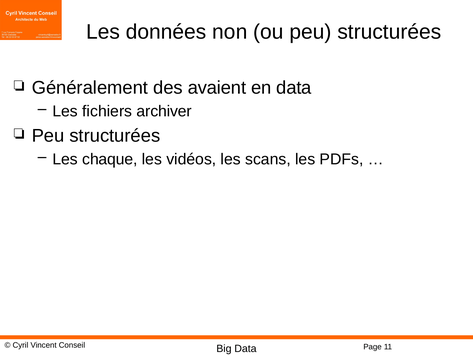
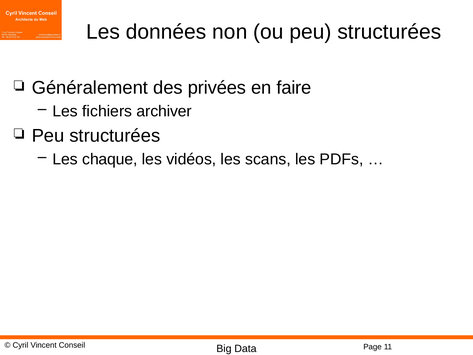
avaient: avaient -> privées
en data: data -> faire
